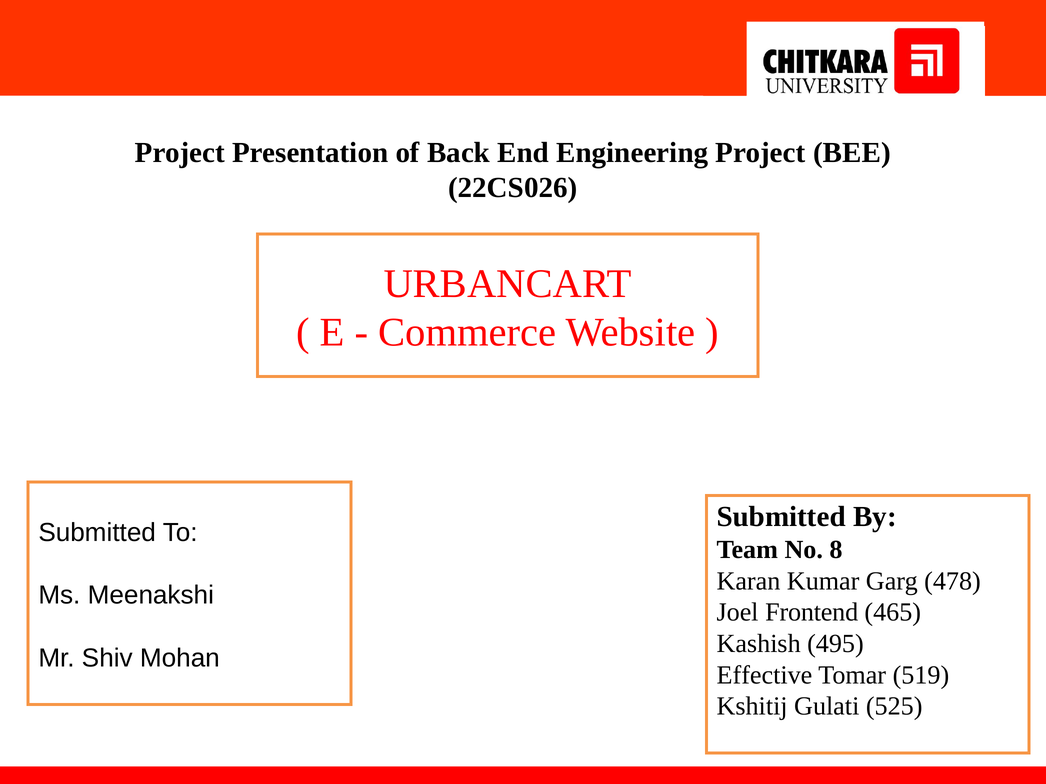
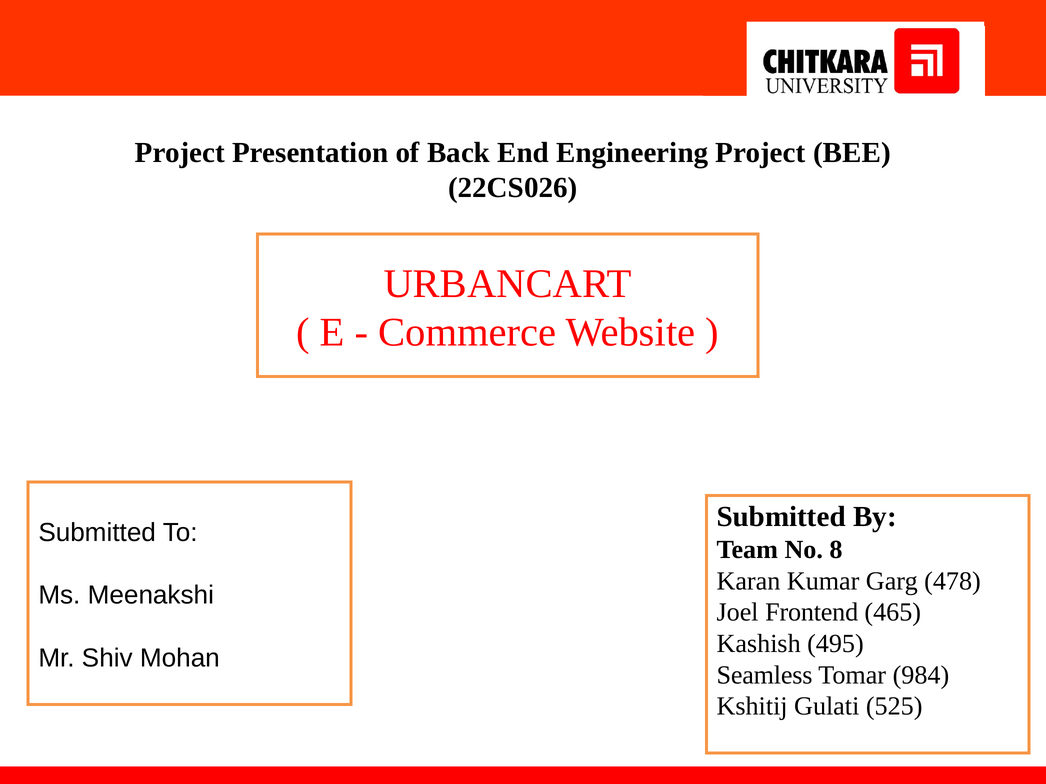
Effective: Effective -> Seamless
519: 519 -> 984
